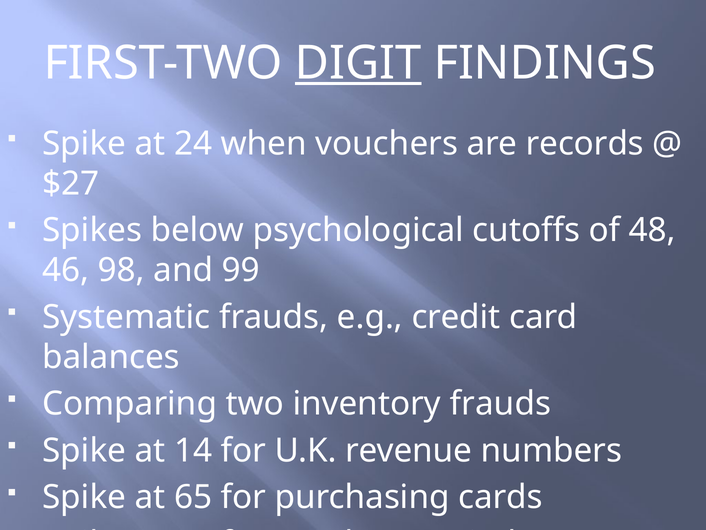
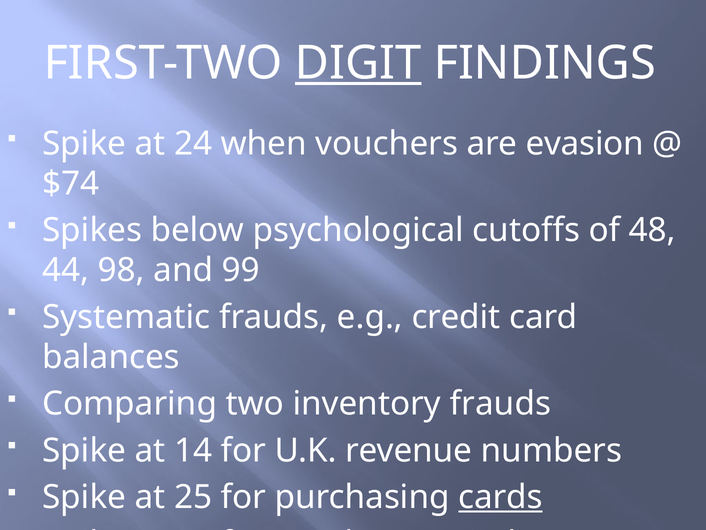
records: records -> evasion
$27: $27 -> $74
46: 46 -> 44
65: 65 -> 25
cards underline: none -> present
